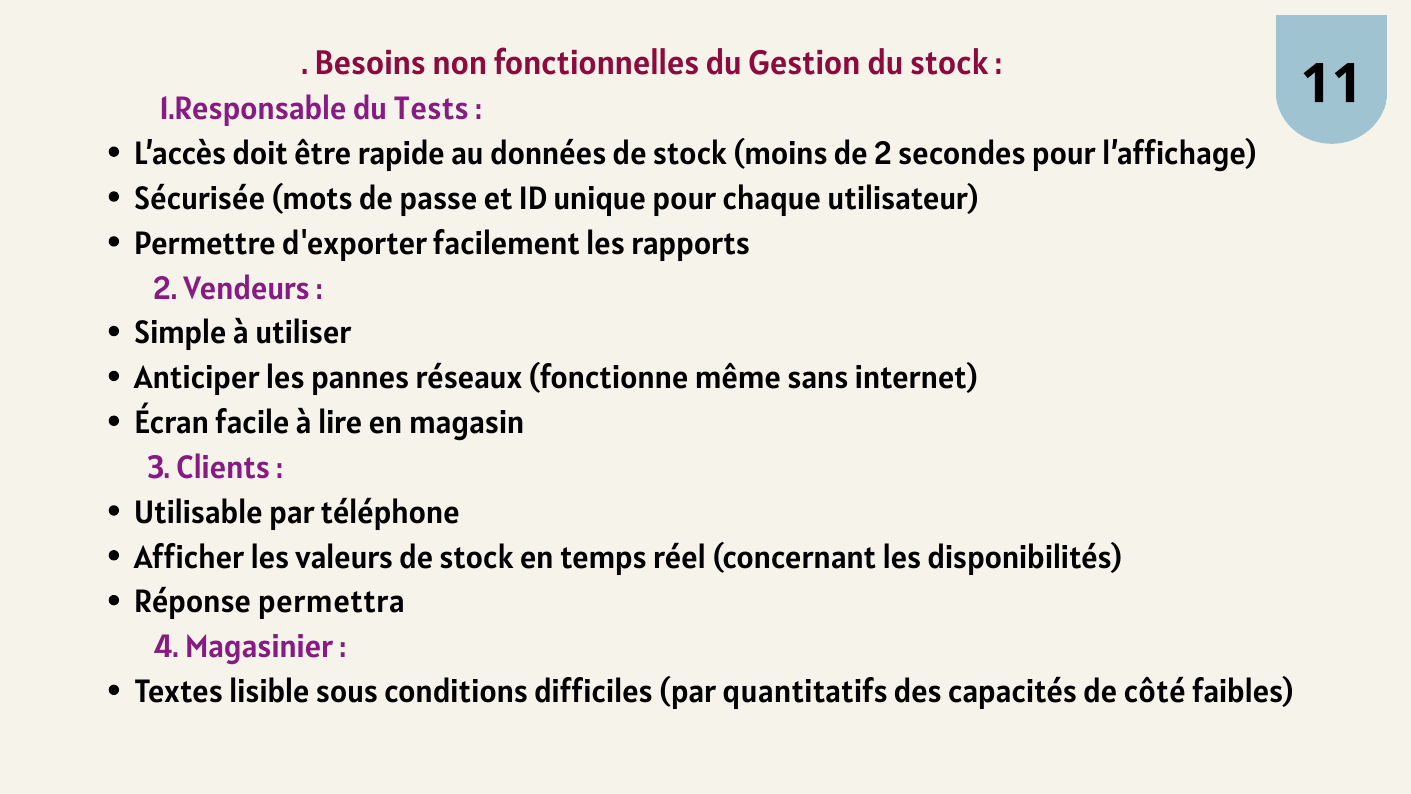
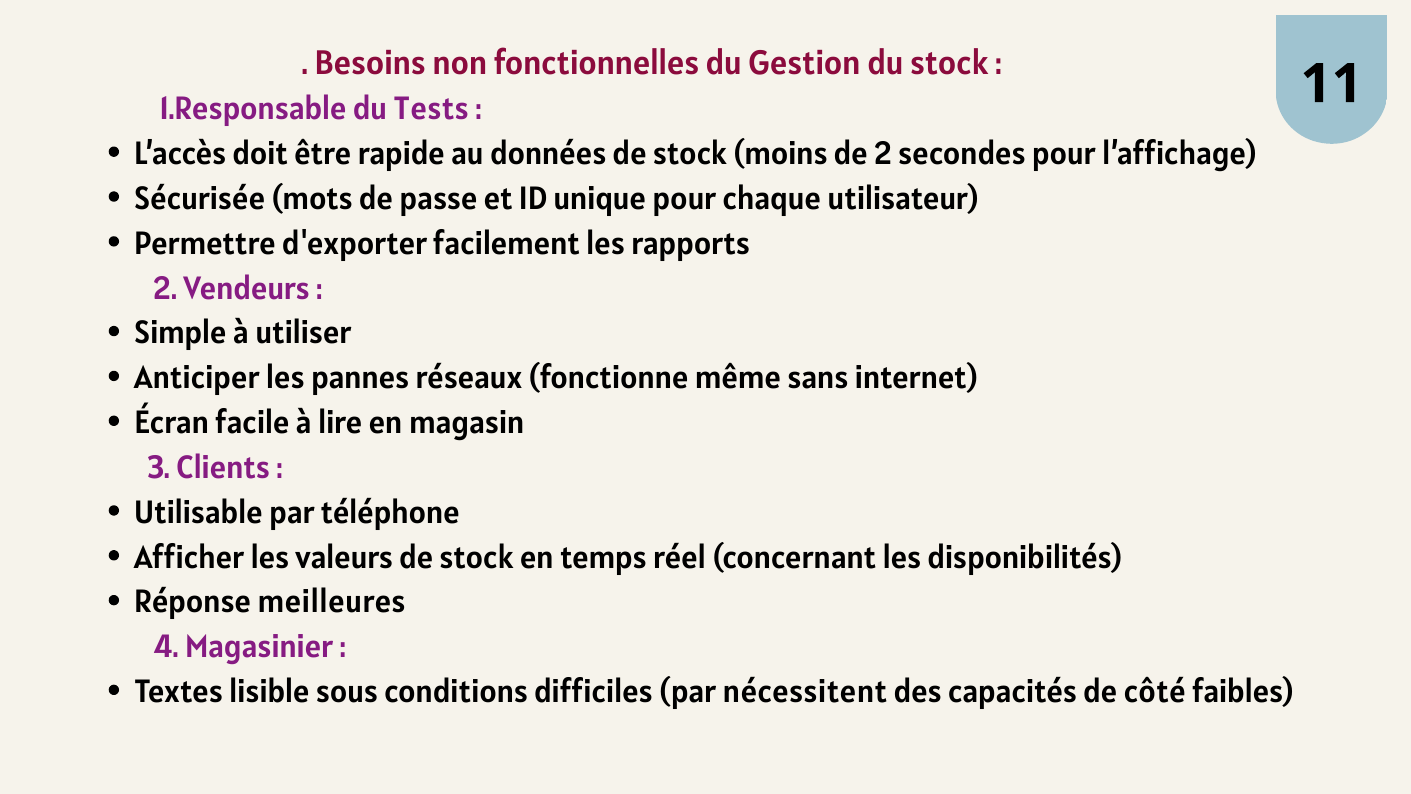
permettra: permettra -> meilleures
quantitatifs: quantitatifs -> nécessitent
